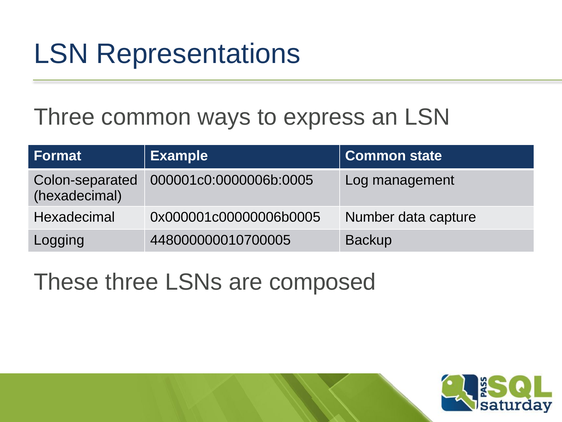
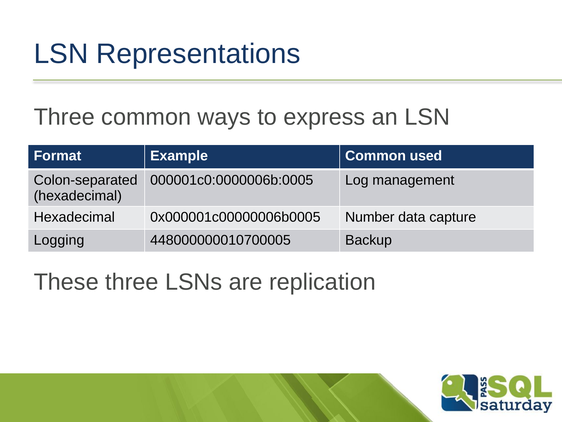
state: state -> used
composed: composed -> replication
